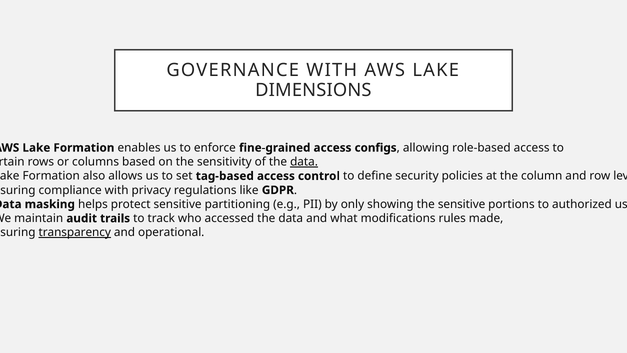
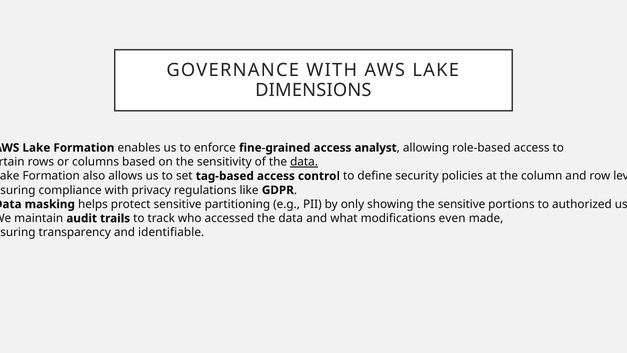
configs: configs -> analyst
rules: rules -> even
transparency underline: present -> none
operational: operational -> identifiable
